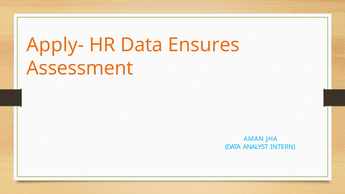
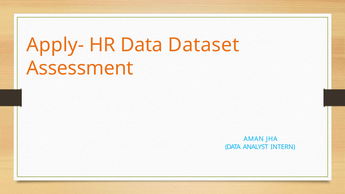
Ensures: Ensures -> Dataset
